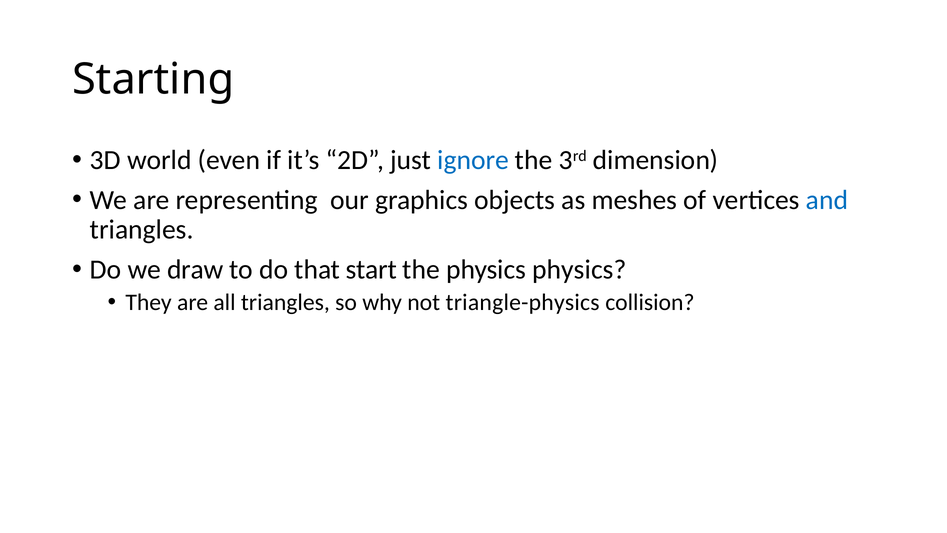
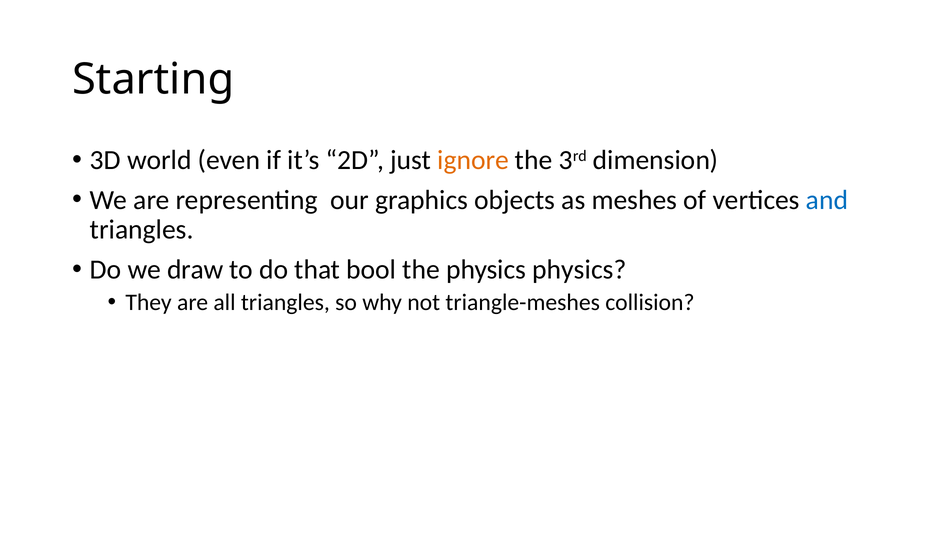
ignore colour: blue -> orange
start: start -> bool
triangle-physics: triangle-physics -> triangle-meshes
